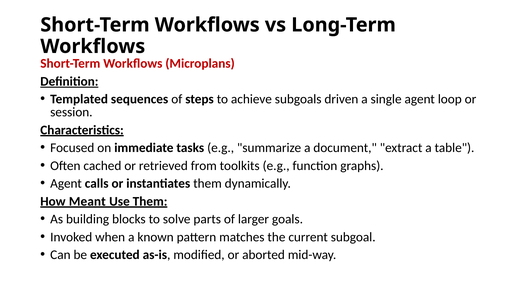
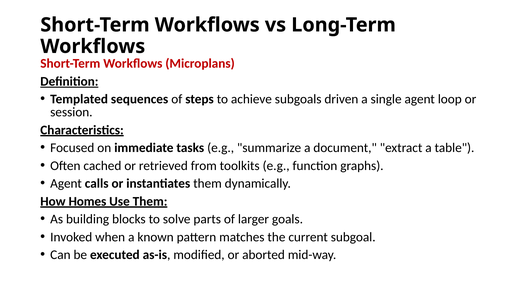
Meant: Meant -> Homes
